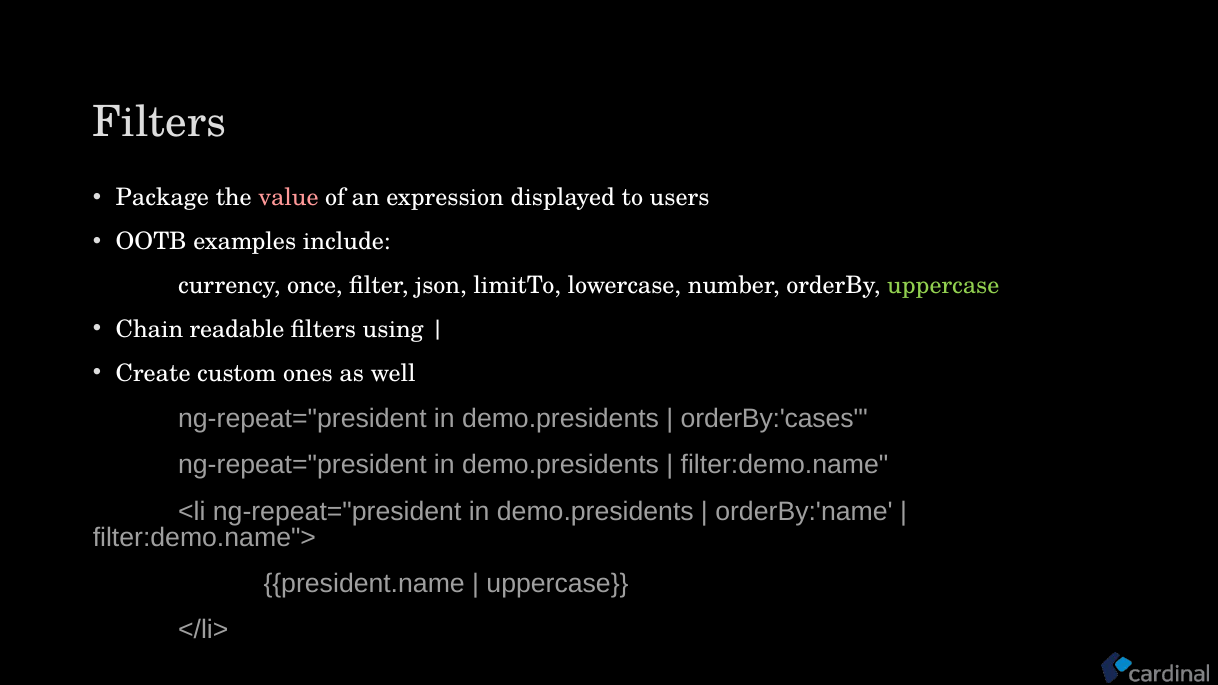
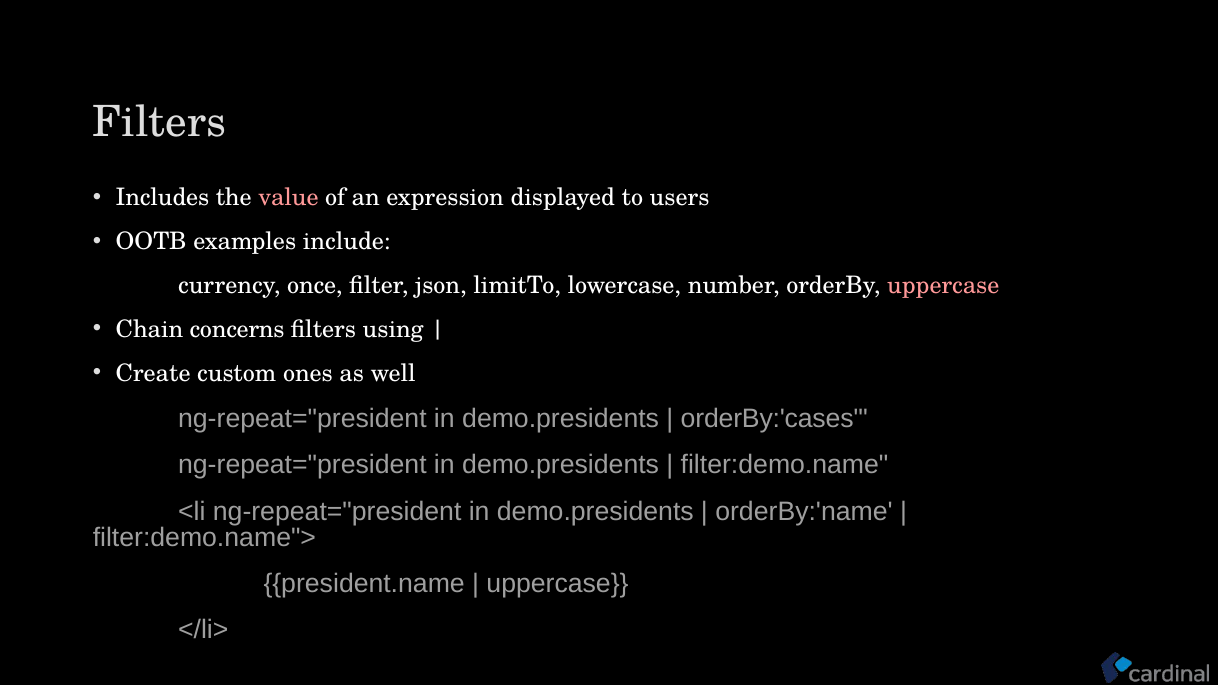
Package: Package -> Includes
uppercase at (943, 286) colour: light green -> pink
readable: readable -> concerns
